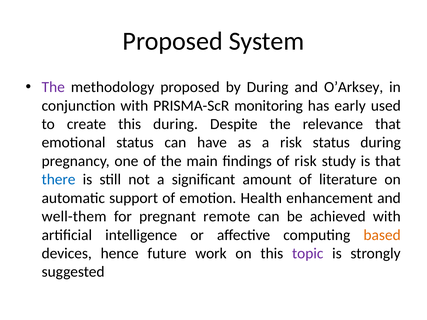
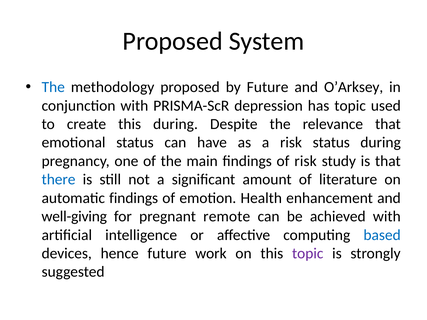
The at (53, 87) colour: purple -> blue
by During: During -> Future
monitoring: monitoring -> depression
has early: early -> topic
automatic support: support -> findings
well-them: well-them -> well-giving
based colour: orange -> blue
